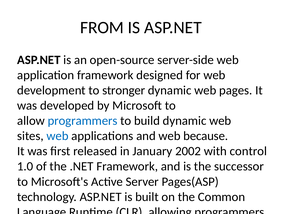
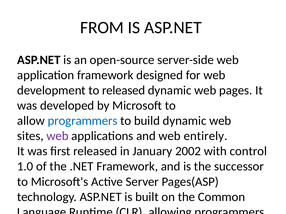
to stronger: stronger -> released
web at (58, 136) colour: blue -> purple
because: because -> entirely
